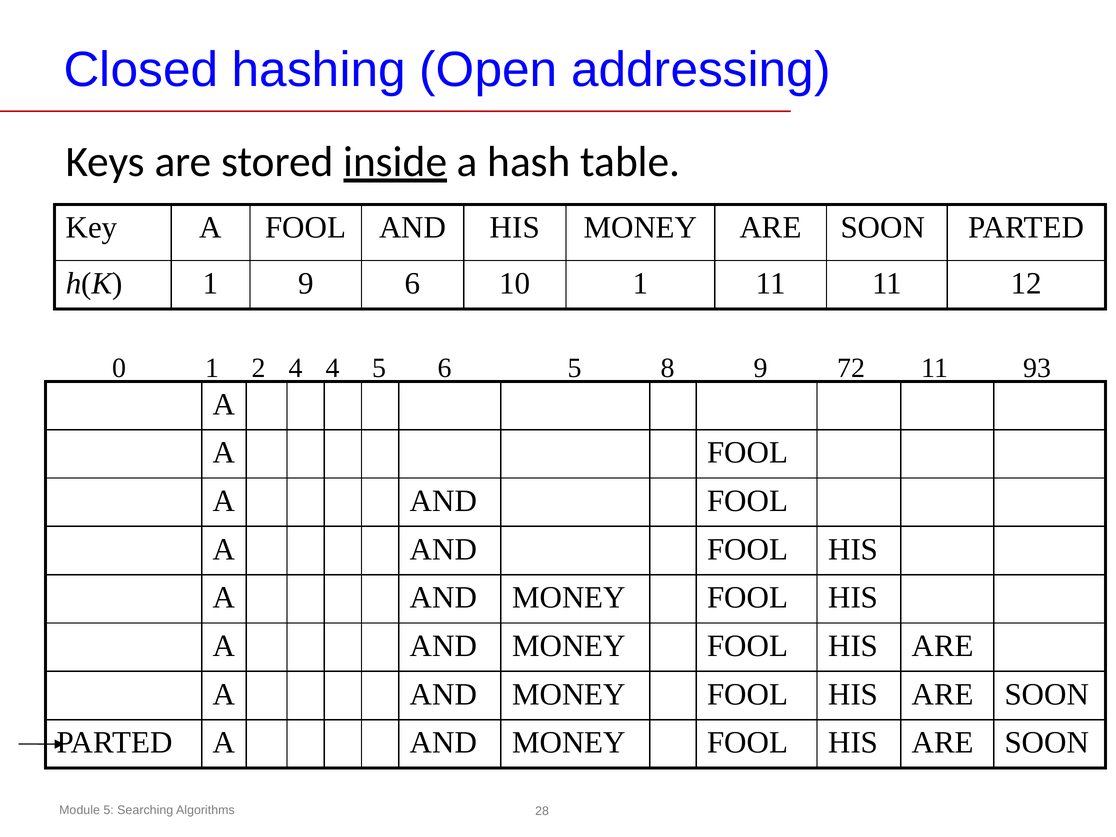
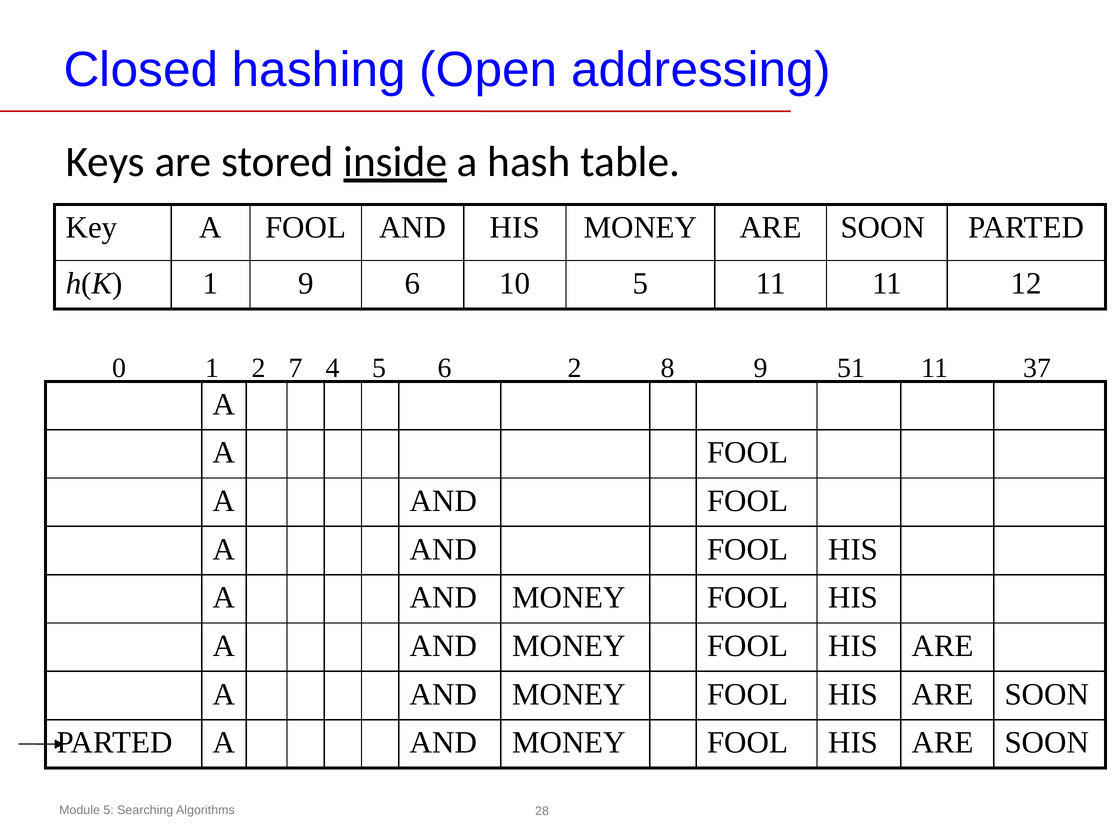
10 1: 1 -> 5
2 4: 4 -> 7
6 5: 5 -> 2
72: 72 -> 51
93: 93 -> 37
